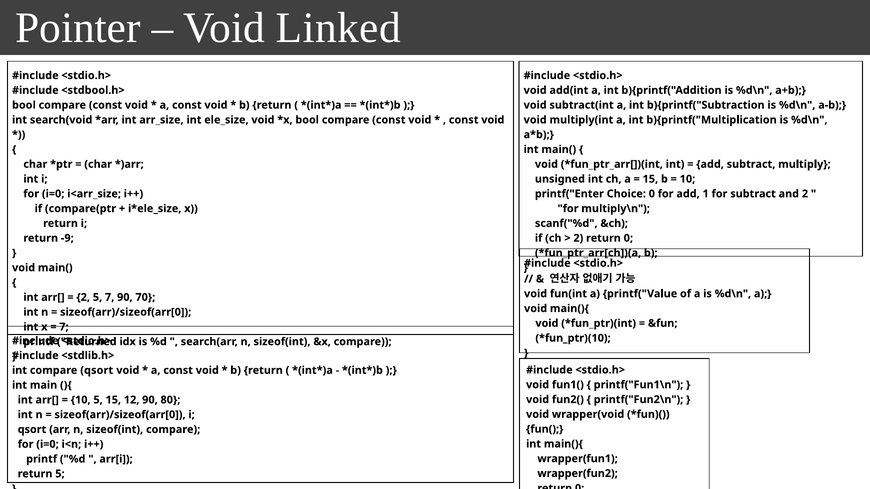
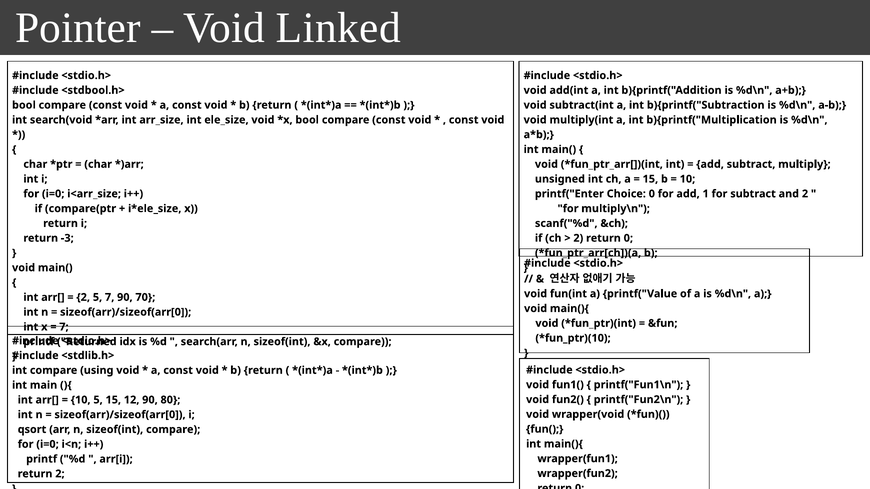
-9: -9 -> -3
compare qsort: qsort -> using
return 5: 5 -> 2
